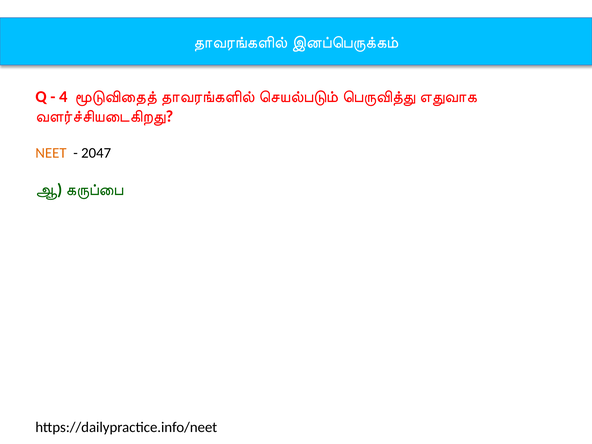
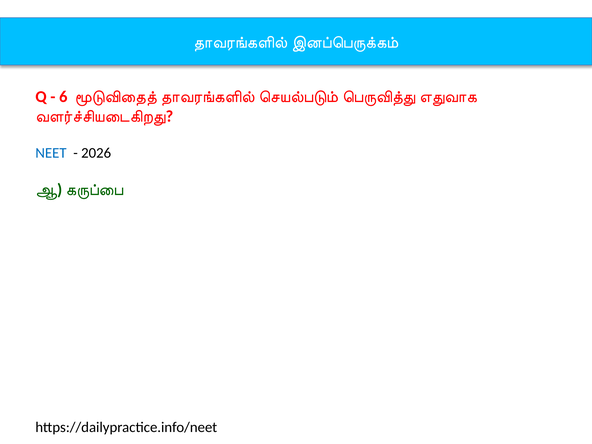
4: 4 -> 6
NEET colour: orange -> blue
2047: 2047 -> 2026
